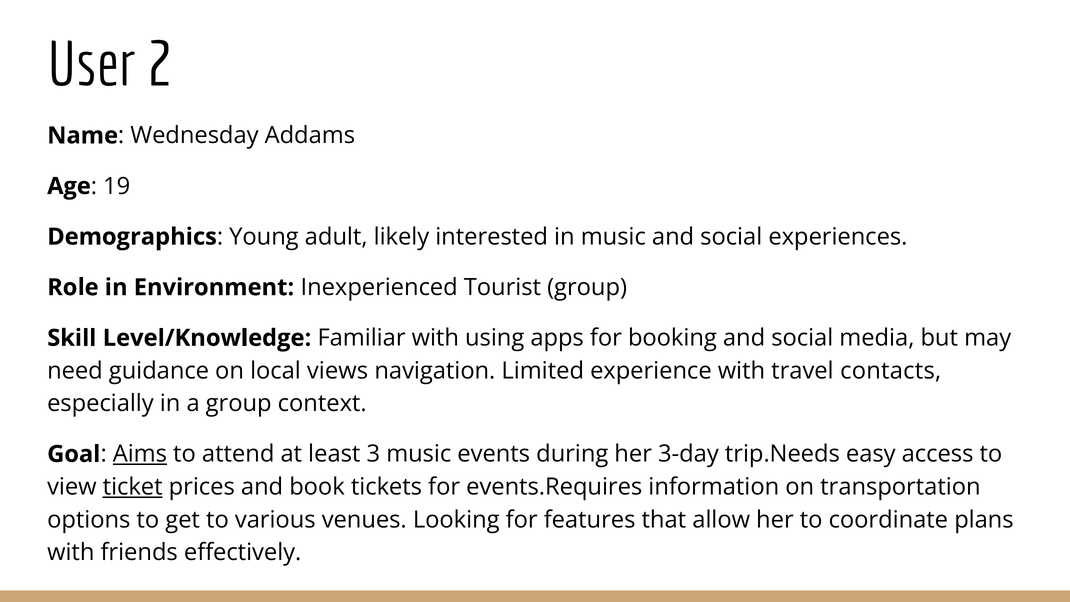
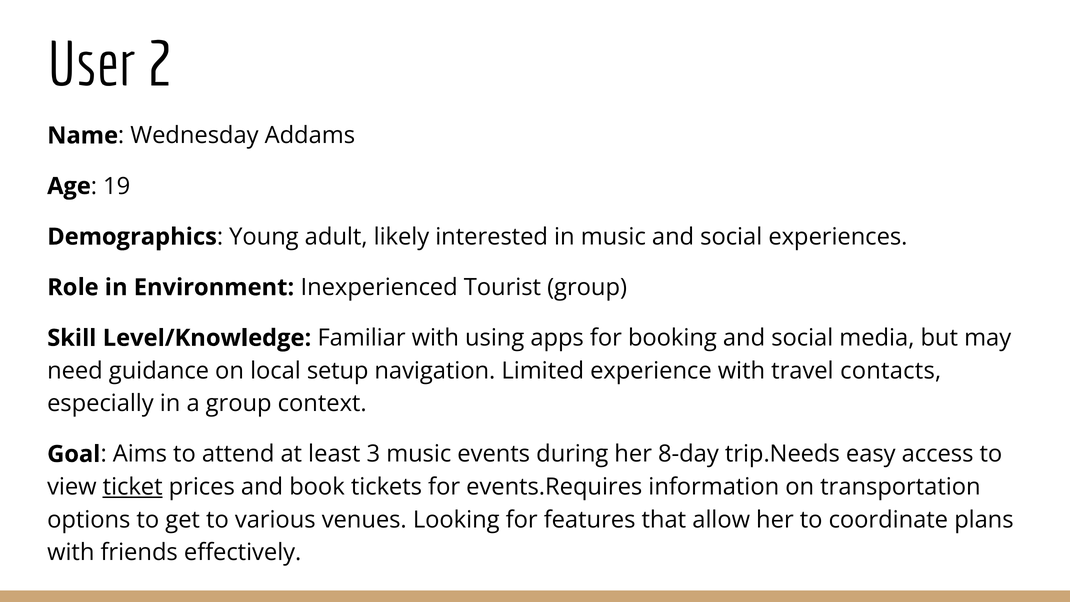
views: views -> setup
Aims underline: present -> none
3-day: 3-day -> 8-day
